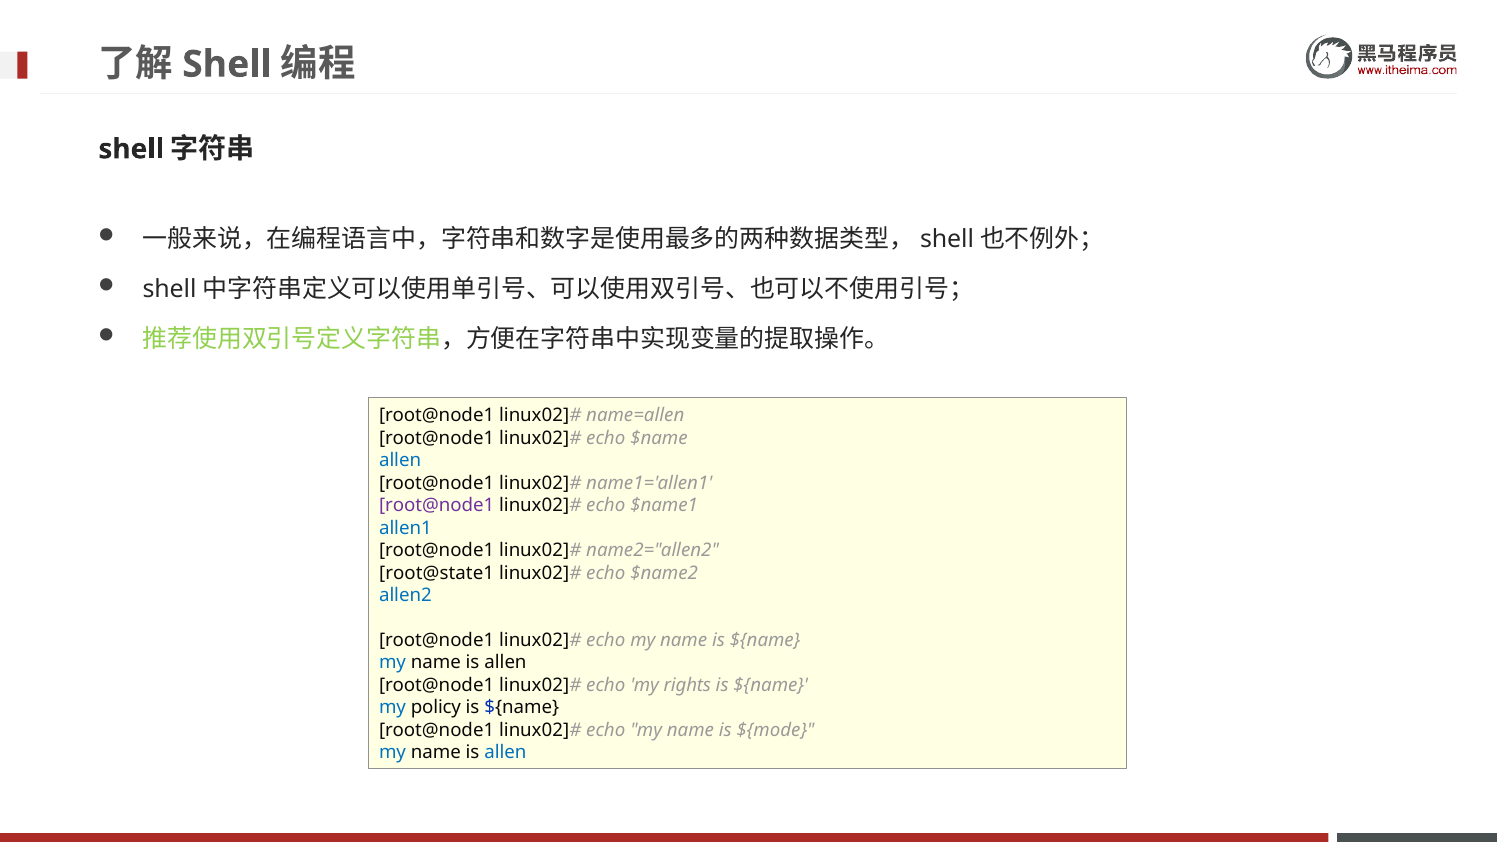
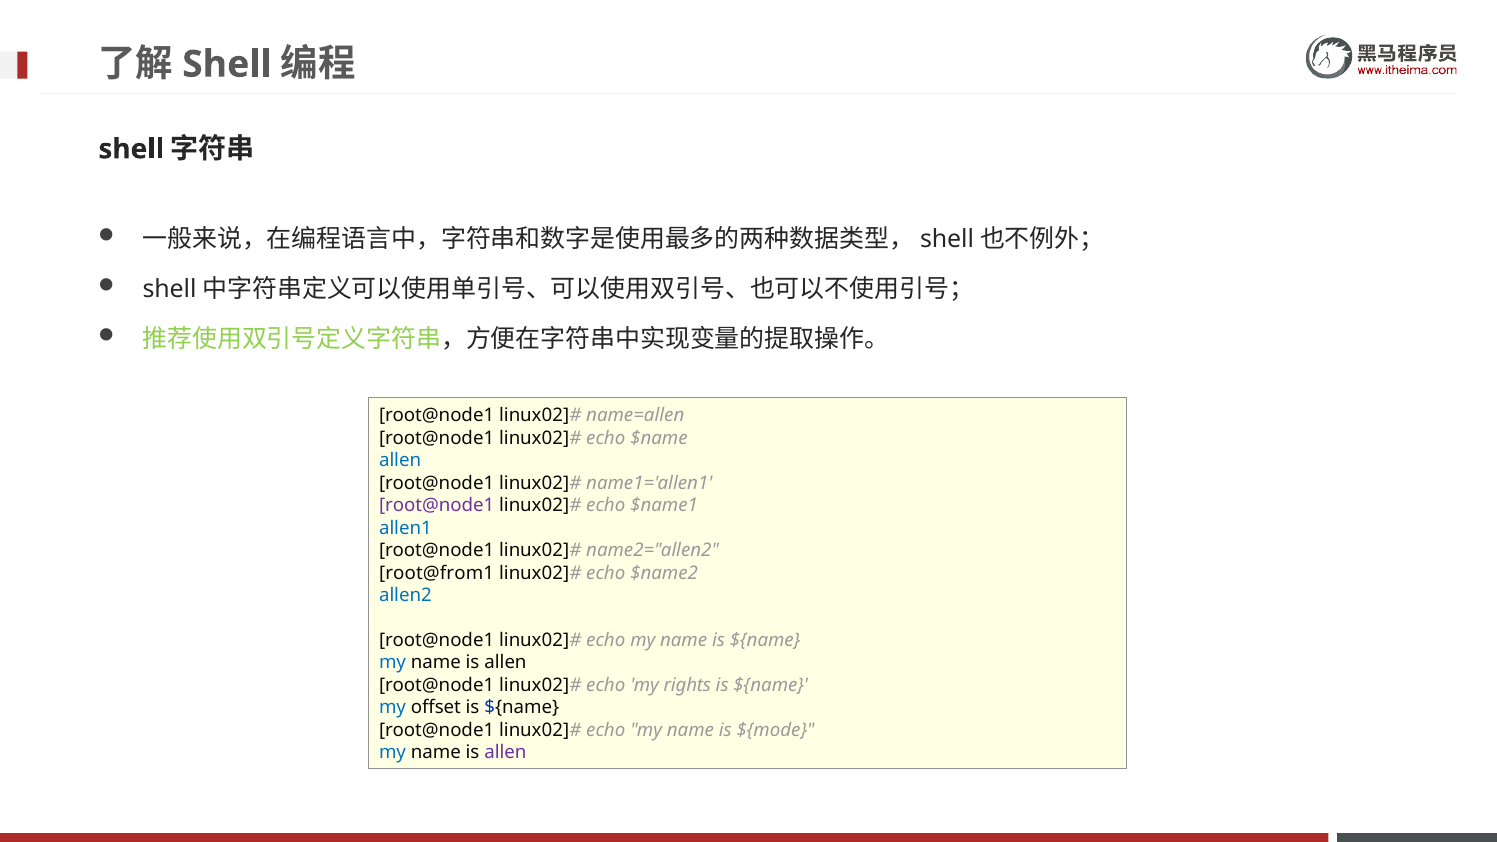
root@state1: root@state1 -> root@from1
policy: policy -> offset
allen at (505, 753) colour: blue -> purple
